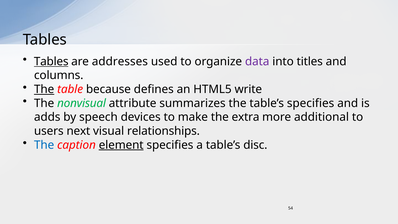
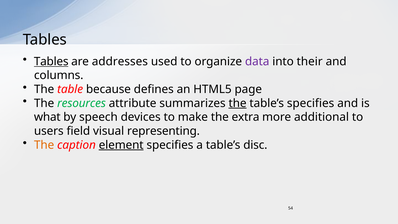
titles: titles -> their
The at (44, 89) underline: present -> none
write: write -> page
nonvisual: nonvisual -> resources
the at (238, 103) underline: none -> present
adds: adds -> what
next: next -> field
relationships: relationships -> representing
The at (44, 145) colour: blue -> orange
